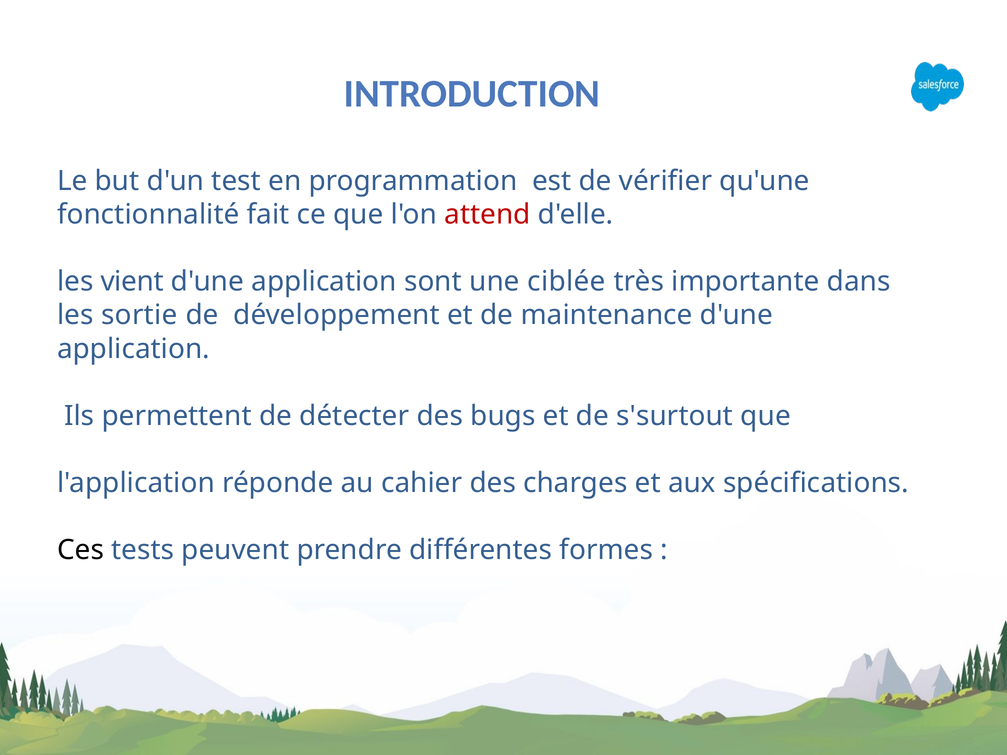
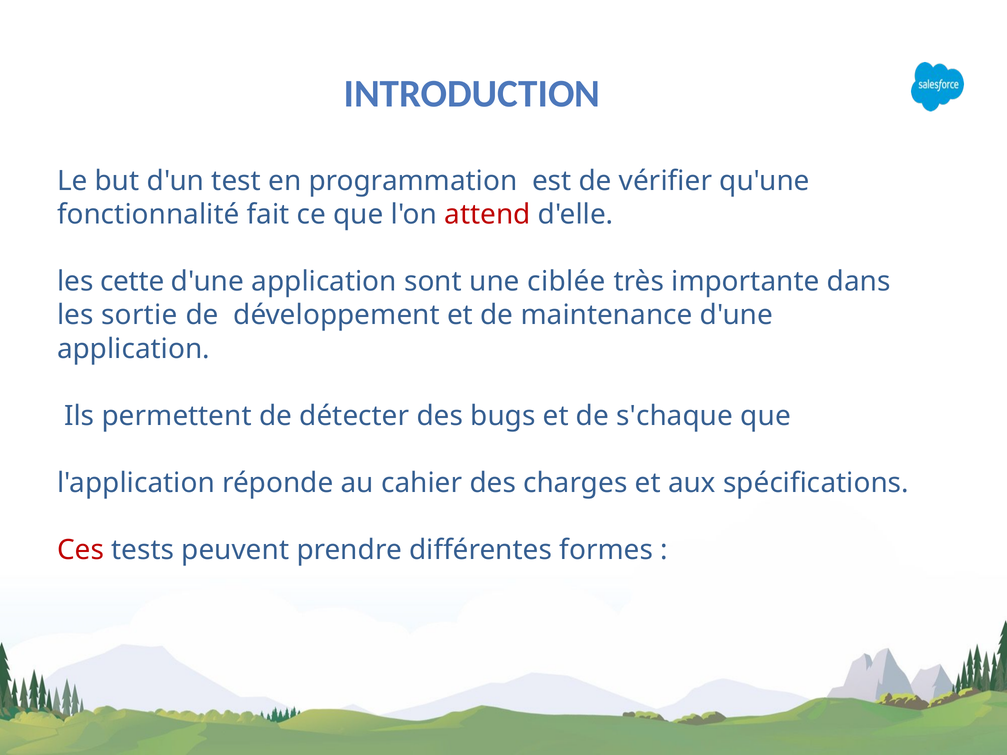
vient: vient -> cette
s'surtout: s'surtout -> s'chaque
Ces colour: black -> red
